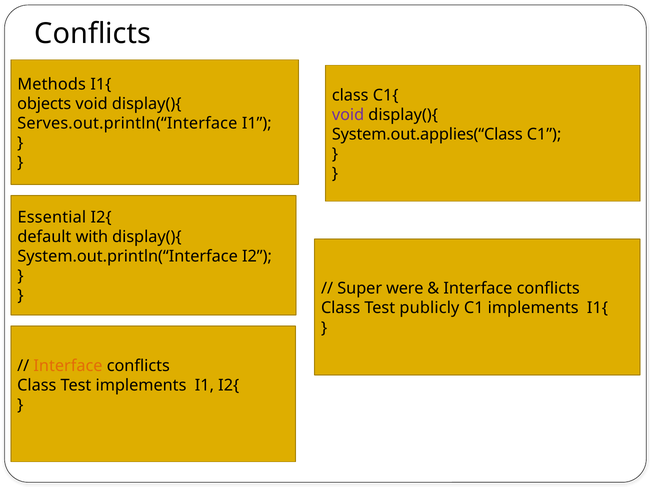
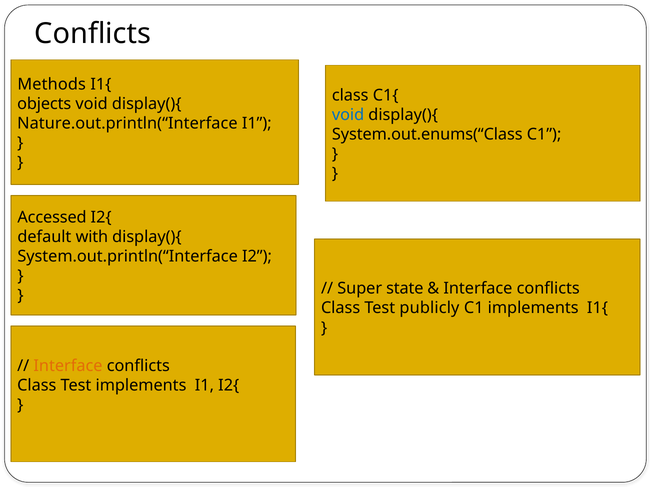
void at (348, 115) colour: purple -> blue
Serves.out.println(“Interface: Serves.out.println(“Interface -> Nature.out.println(“Interface
System.out.applies(“Class: System.out.applies(“Class -> System.out.enums(“Class
Essential: Essential -> Accessed
were: were -> state
